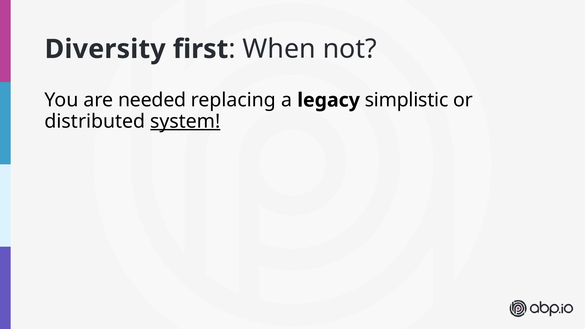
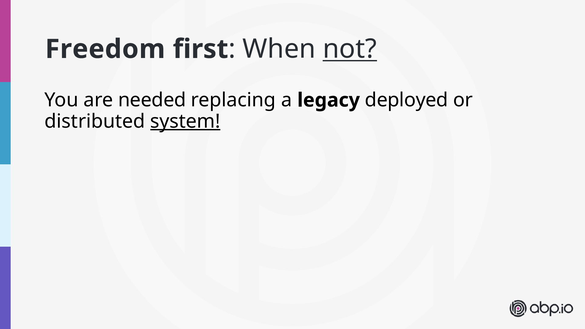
Diversity: Diversity -> Freedom
not underline: none -> present
simplistic: simplistic -> deployed
